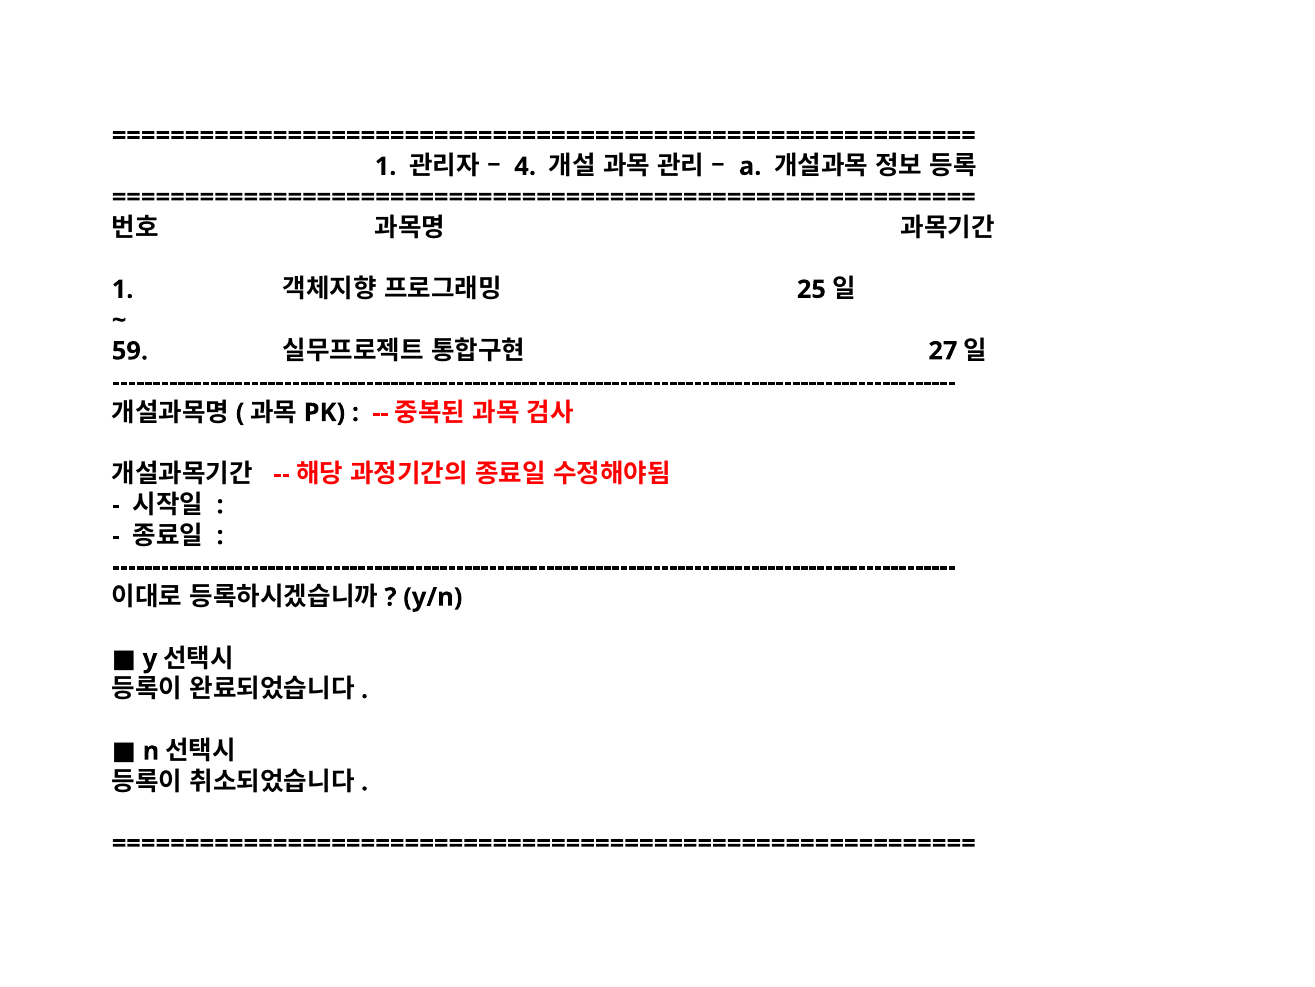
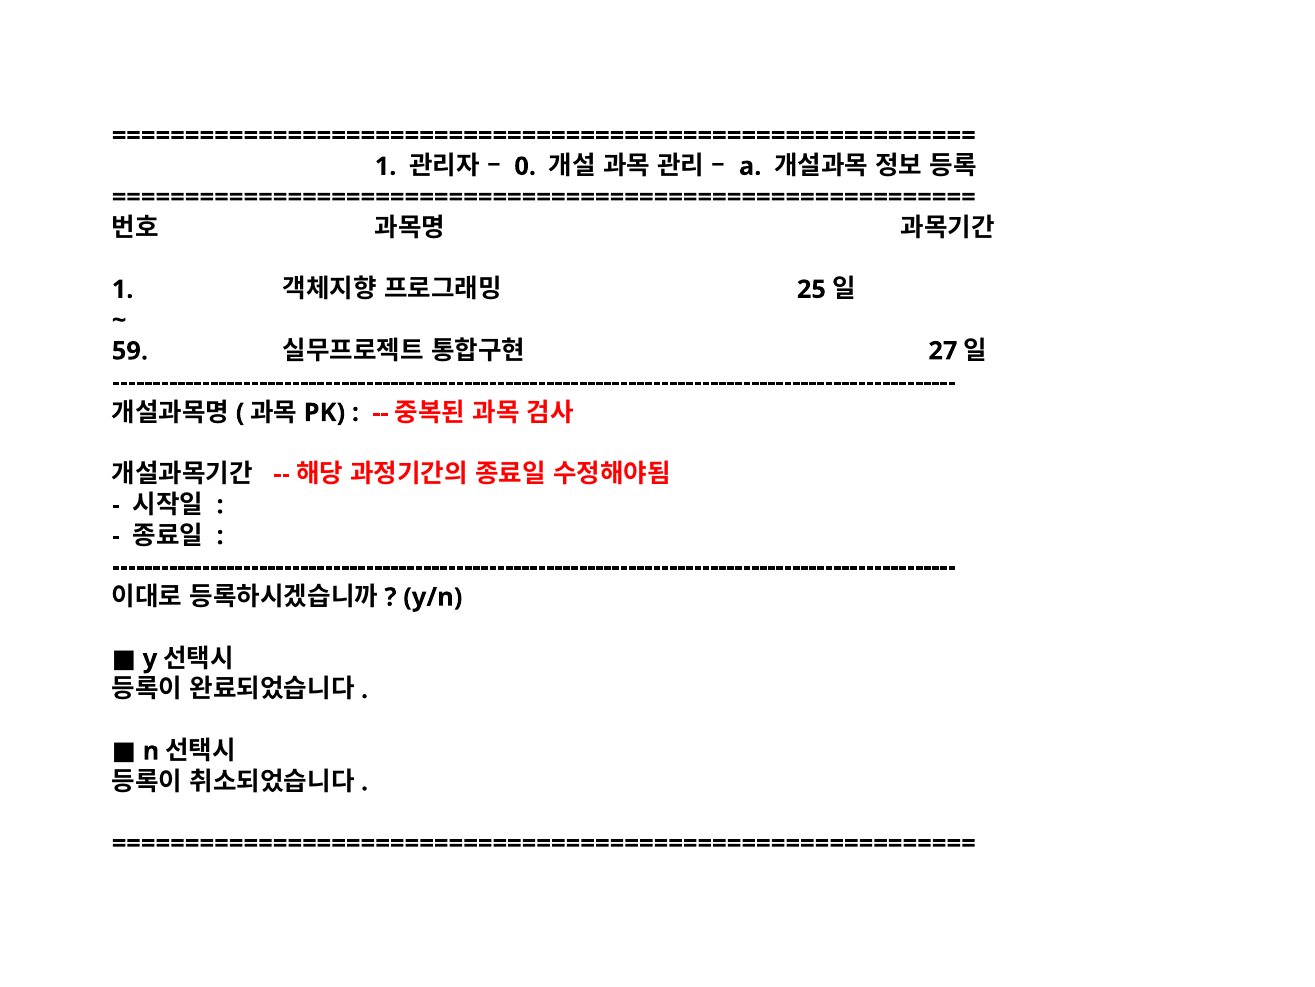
4: 4 -> 0
